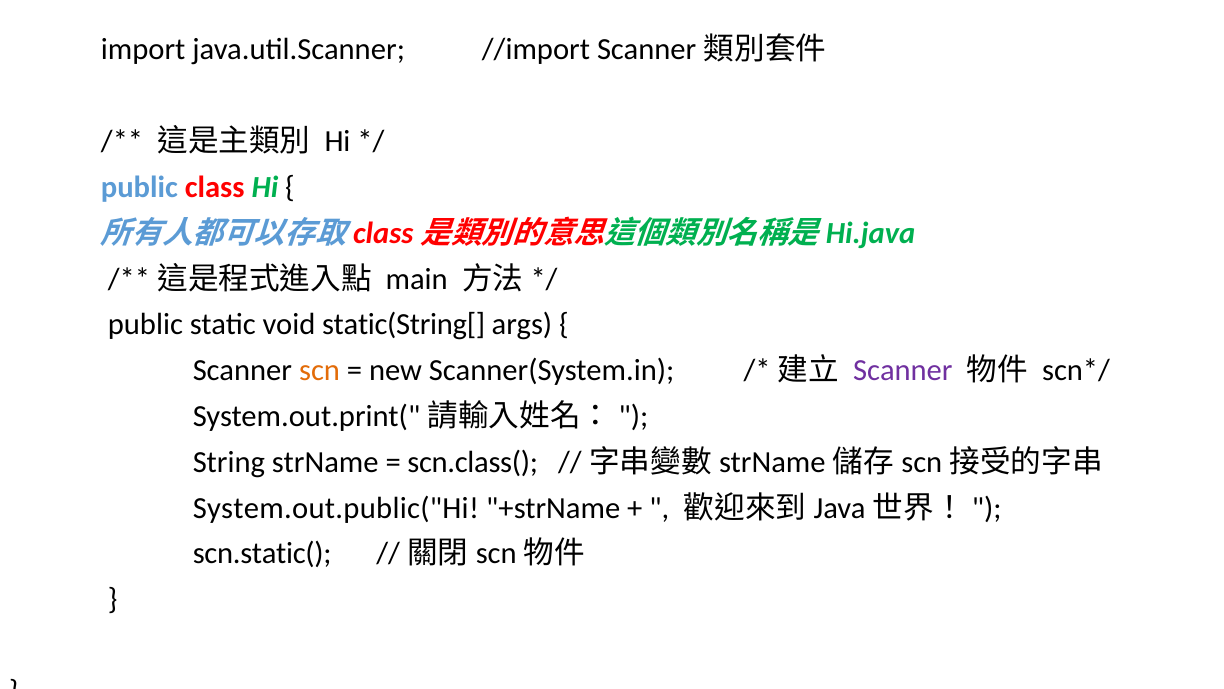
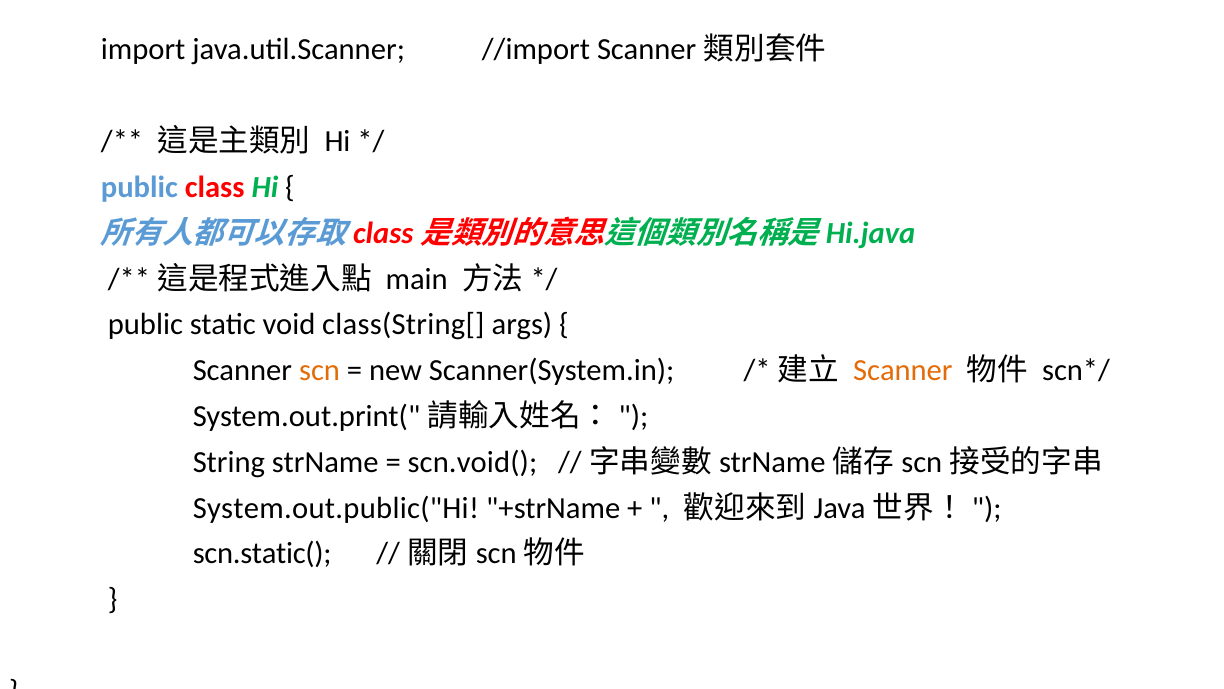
static(String[: static(String[ -> class(String[
Scanner at (903, 370) colour: purple -> orange
scn.class(: scn.class( -> scn.void(
